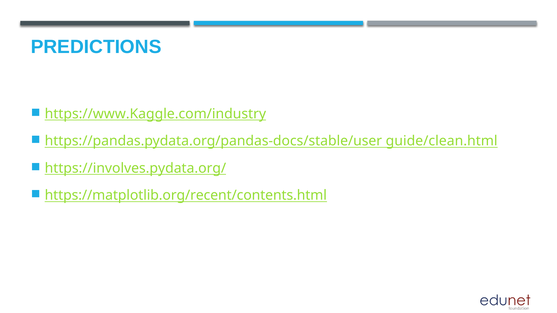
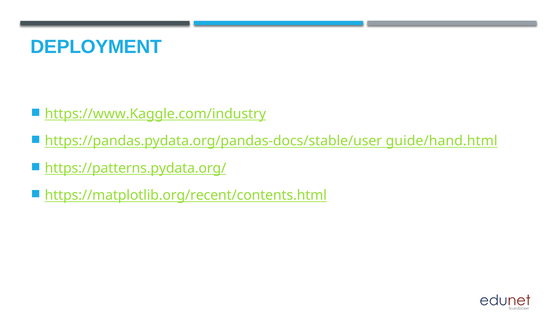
PREDICTIONS: PREDICTIONS -> DEPLOYMENT
guide/clean.html: guide/clean.html -> guide/hand.html
https://involves.pydata.org/: https://involves.pydata.org/ -> https://patterns.pydata.org/
